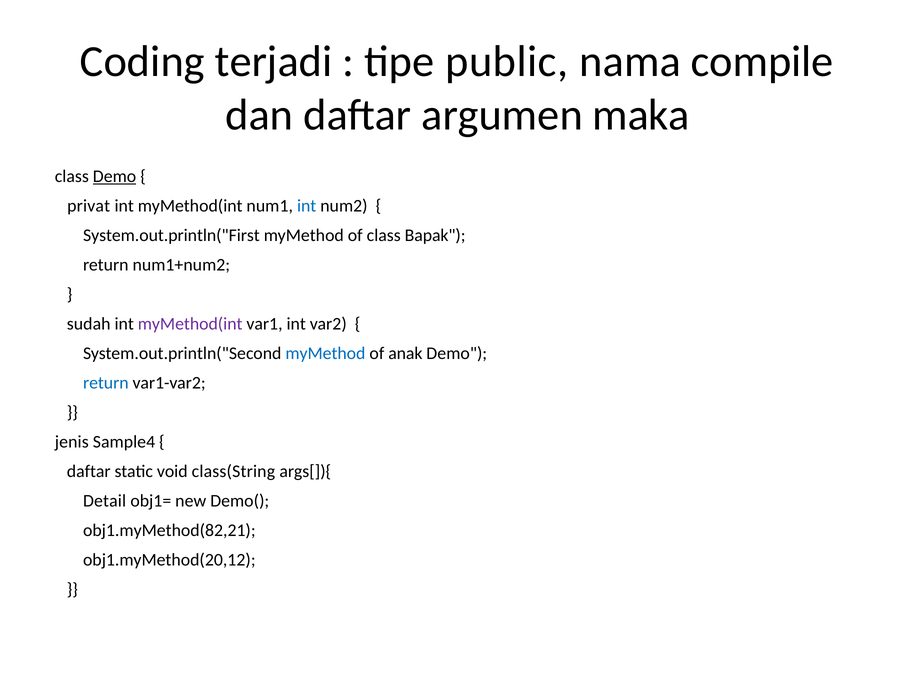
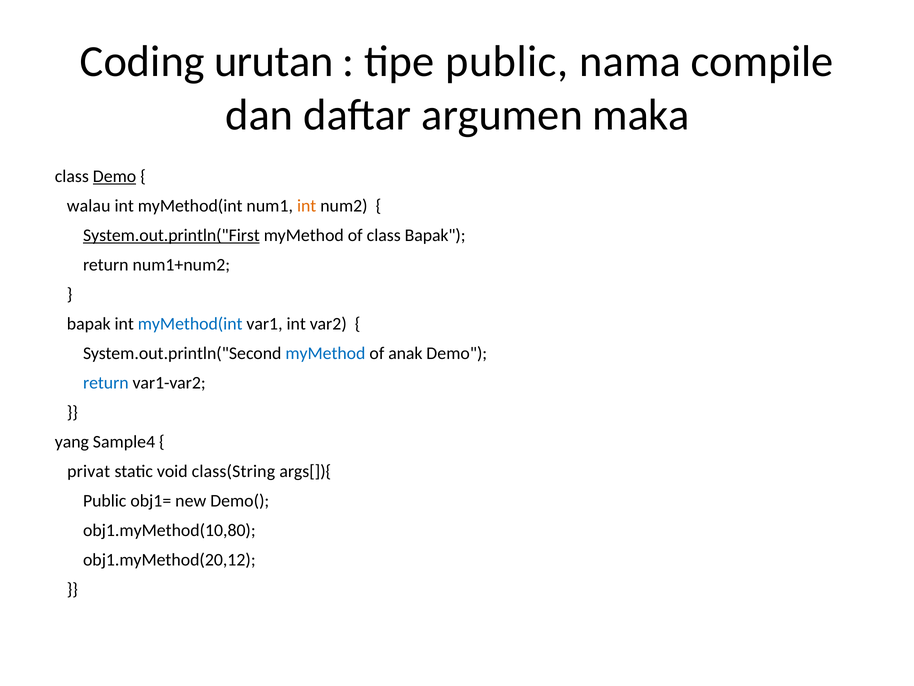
terjadi: terjadi -> urutan
privat: privat -> walau
int at (307, 206) colour: blue -> orange
System.out.println("First underline: none -> present
sudah at (89, 324): sudah -> bapak
myMethod(int at (190, 324) colour: purple -> blue
jenis: jenis -> yang
daftar at (89, 471): daftar -> privat
Detail at (105, 501): Detail -> Public
obj1.myMethod(82,21: obj1.myMethod(82,21 -> obj1.myMethod(10,80
